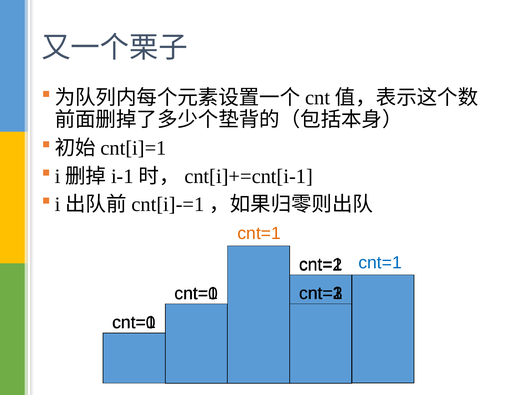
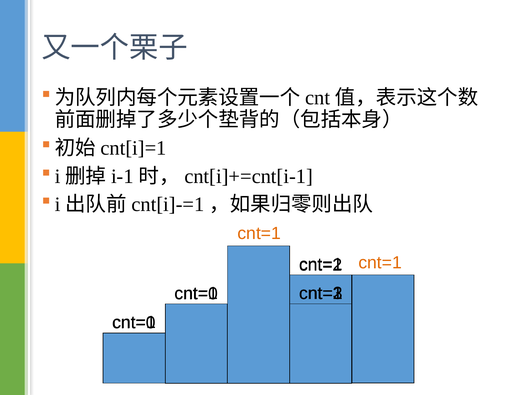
cnt=1 at (380, 263) colour: blue -> orange
